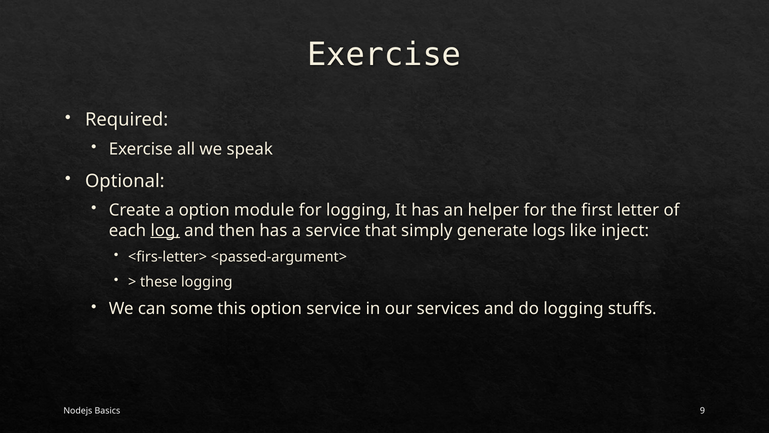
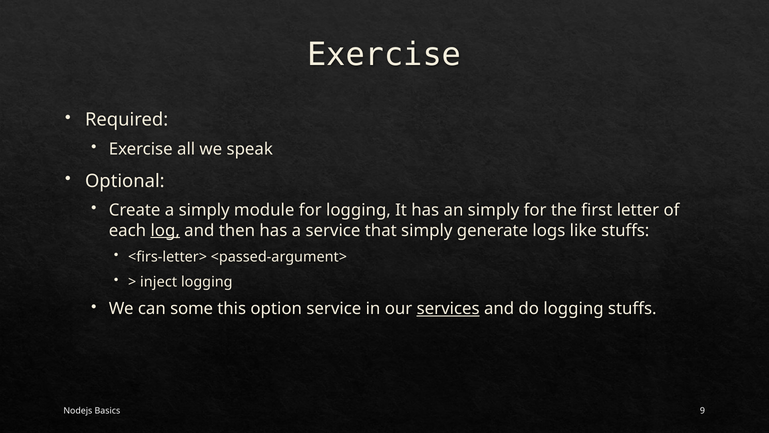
a option: option -> simply
an helper: helper -> simply
like inject: inject -> stuffs
these: these -> inject
services underline: none -> present
